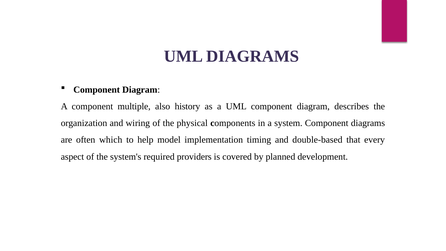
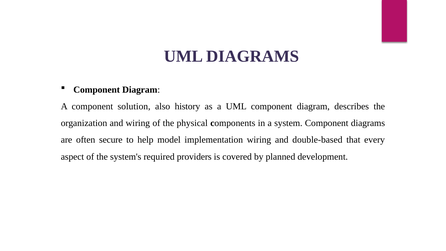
multiple: multiple -> solution
which: which -> secure
implementation timing: timing -> wiring
